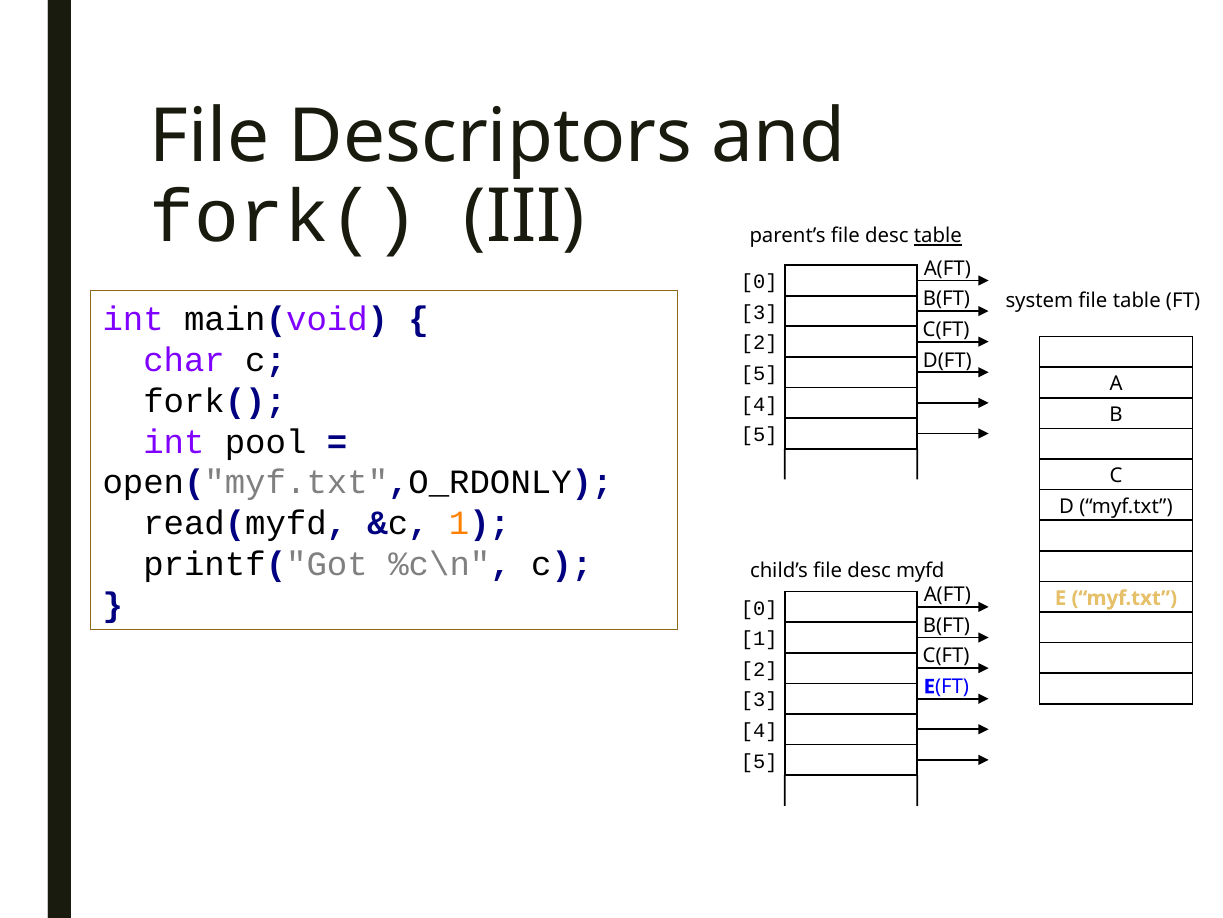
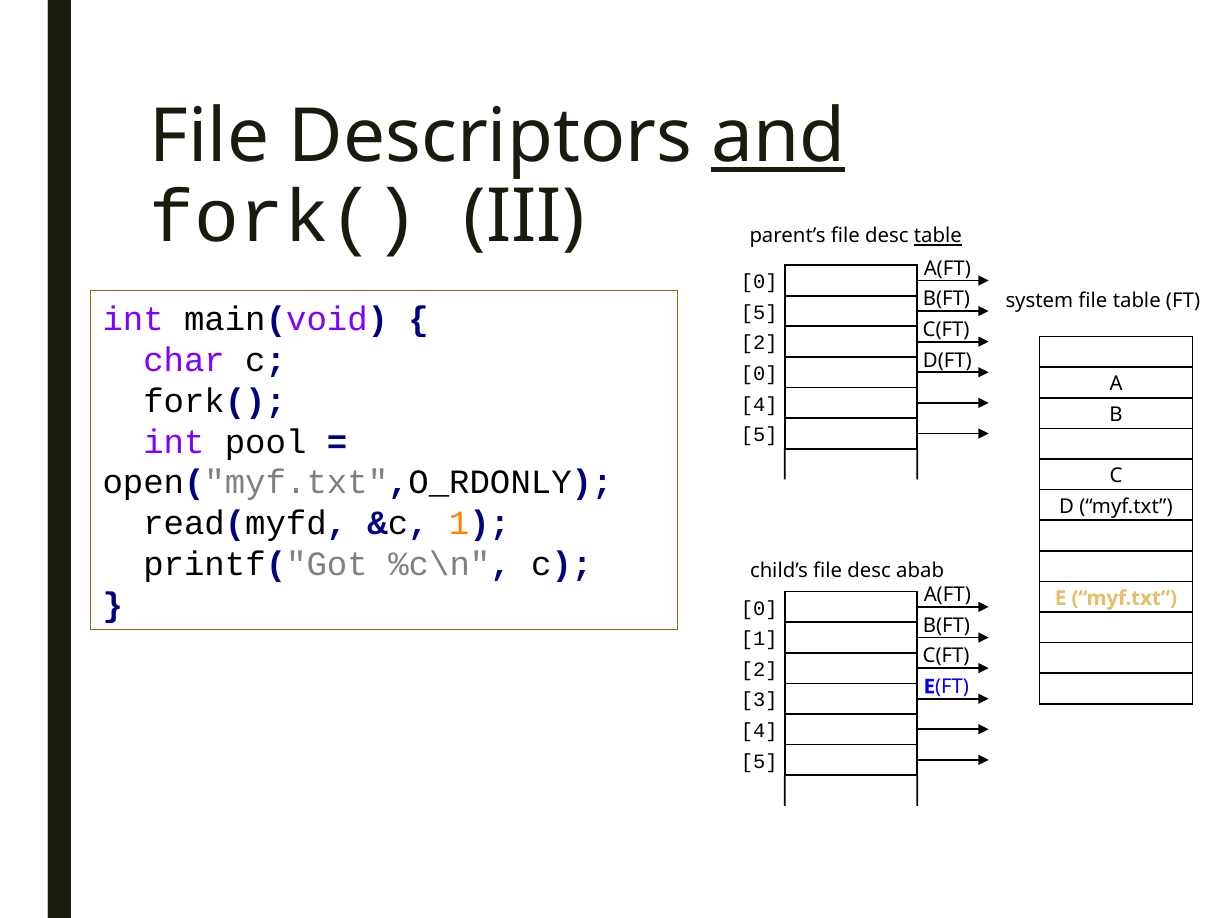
and underline: none -> present
3 at (759, 312): 3 -> 5
5 at (759, 373): 5 -> 0
myfd: myfd -> abab
